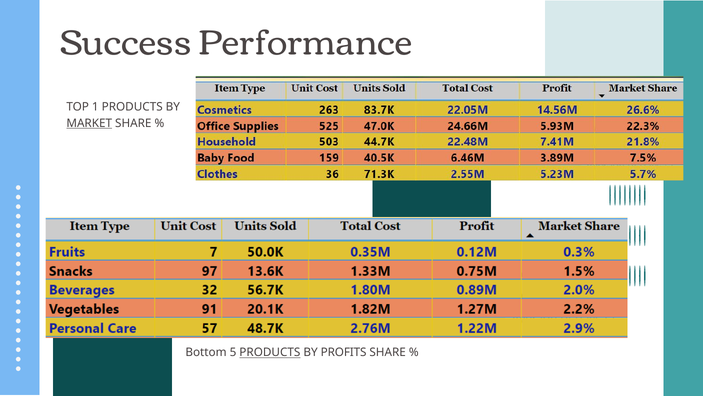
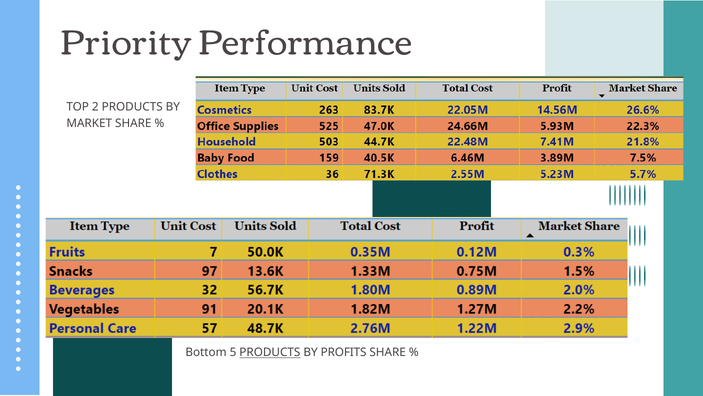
Success: Success -> Priority
1: 1 -> 2
MARKET underline: present -> none
